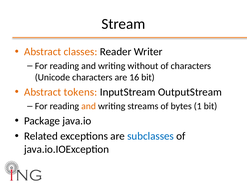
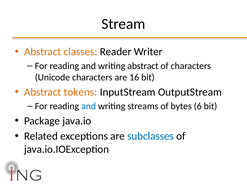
writing without: without -> abstract
and at (89, 106) colour: orange -> blue
1: 1 -> 6
